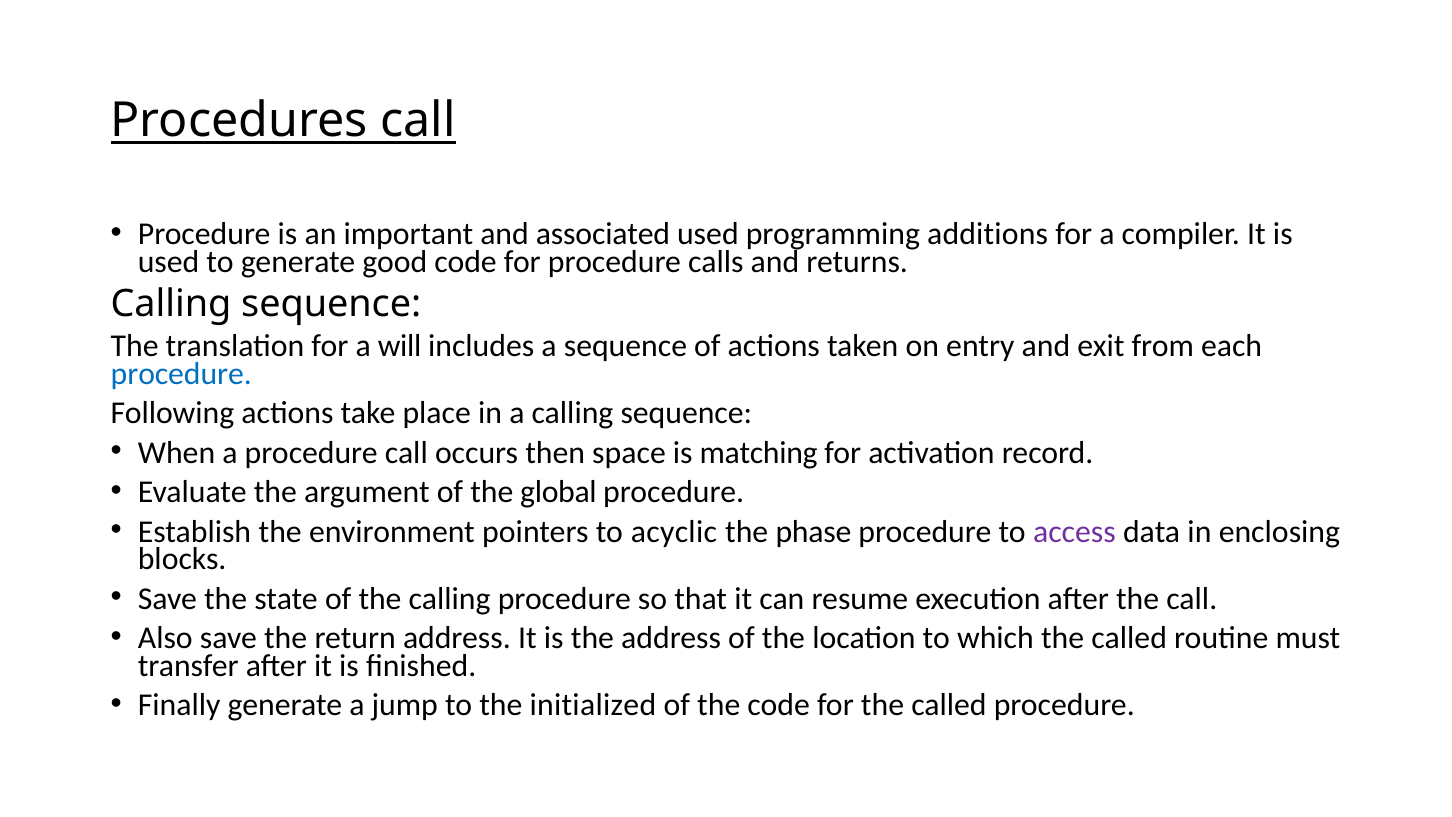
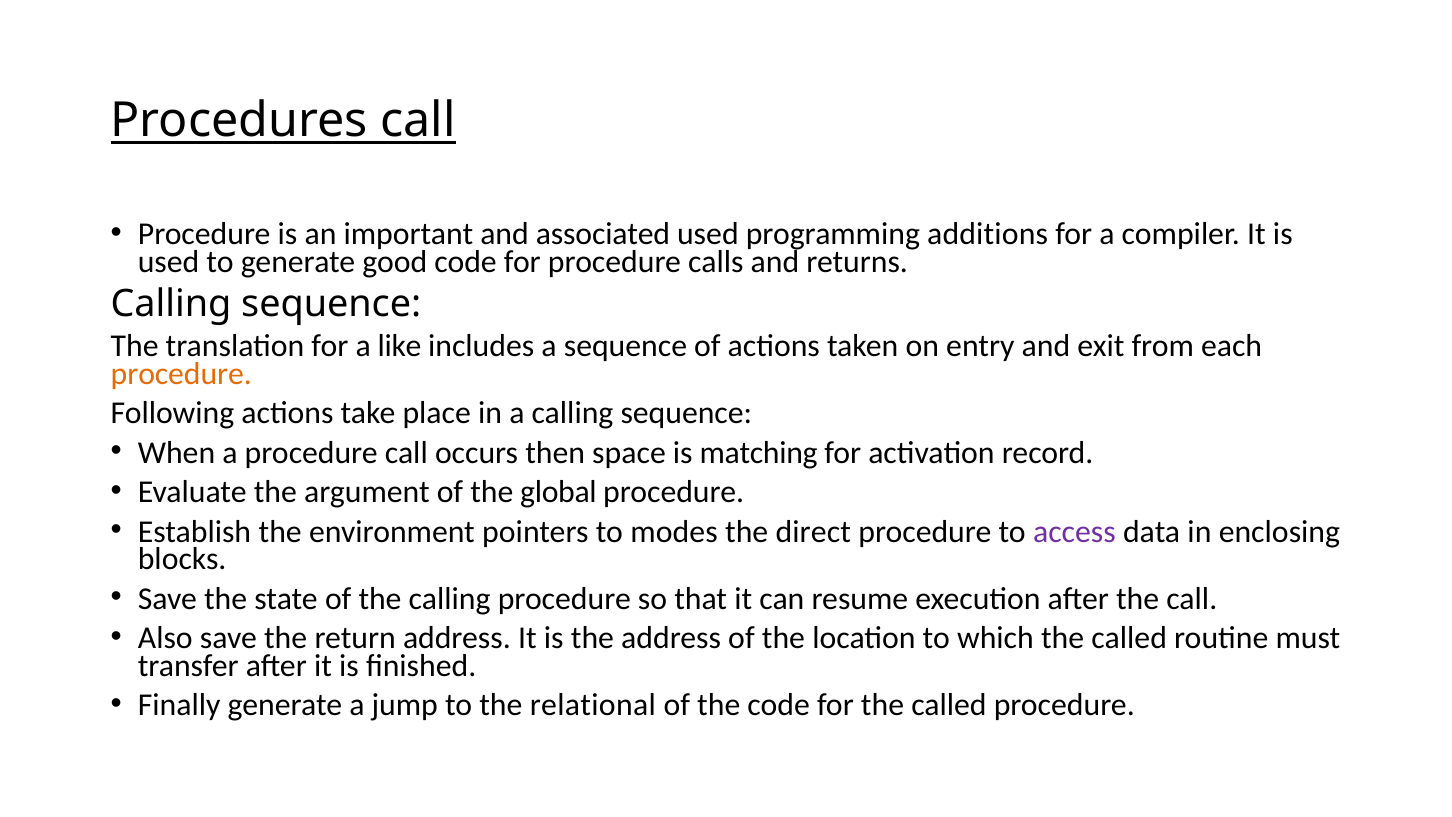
will: will -> like
procedure at (181, 373) colour: blue -> orange
acyclic: acyclic -> modes
phase: phase -> direct
initialized: initialized -> relational
